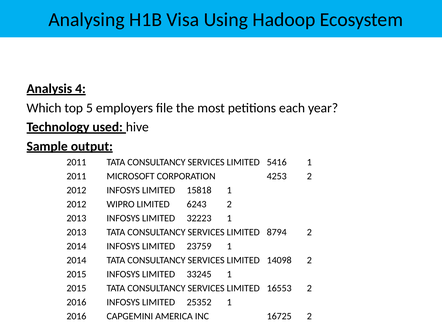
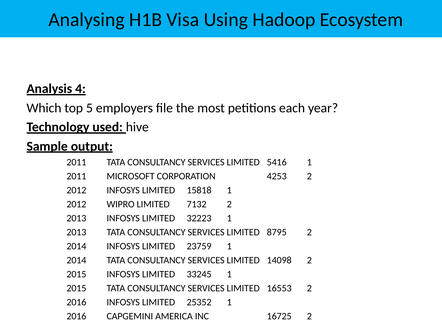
6243: 6243 -> 7132
8794: 8794 -> 8795
